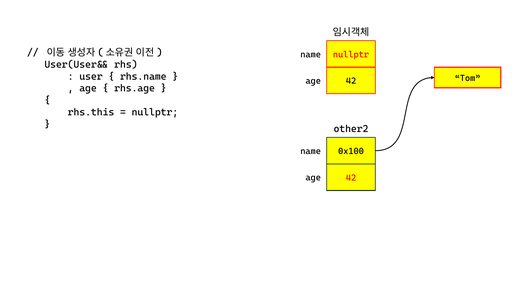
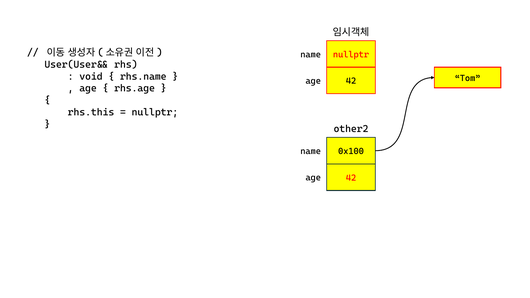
user: user -> void
